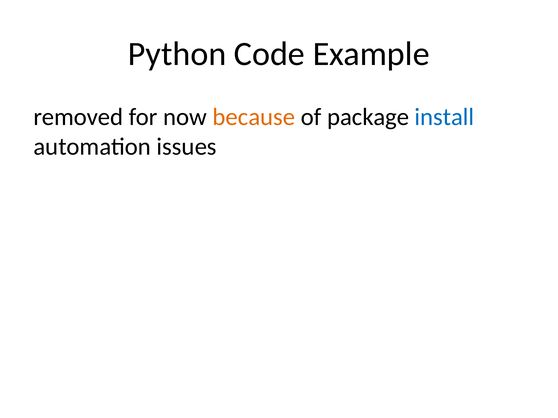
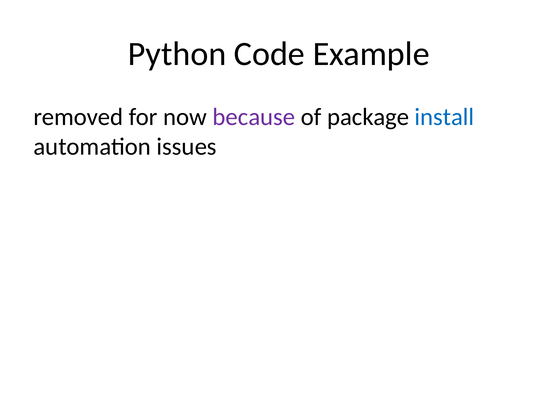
because colour: orange -> purple
